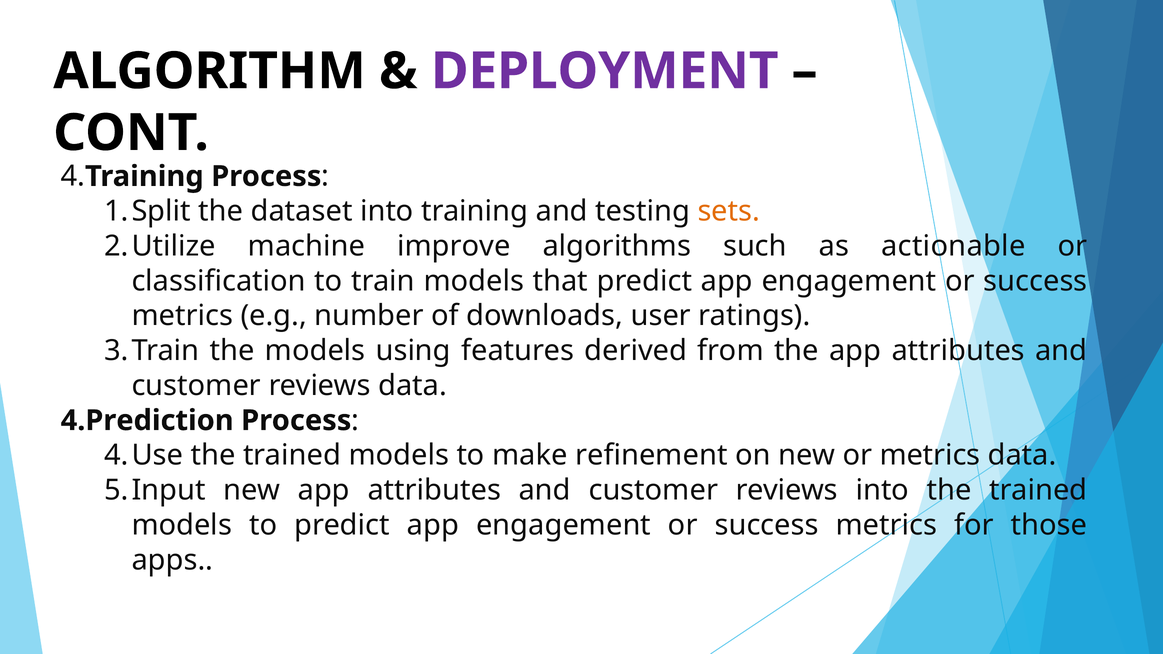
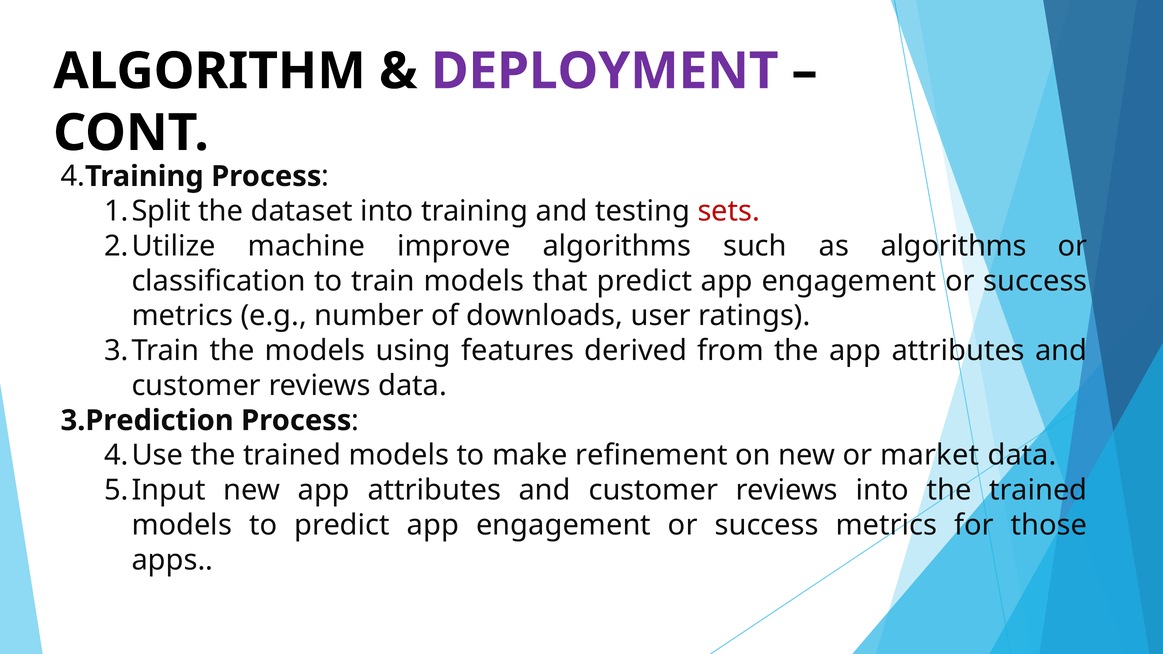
sets colour: orange -> red
as actionable: actionable -> algorithms
4.Prediction: 4.Prediction -> 3.Prediction
or metrics: metrics -> market
